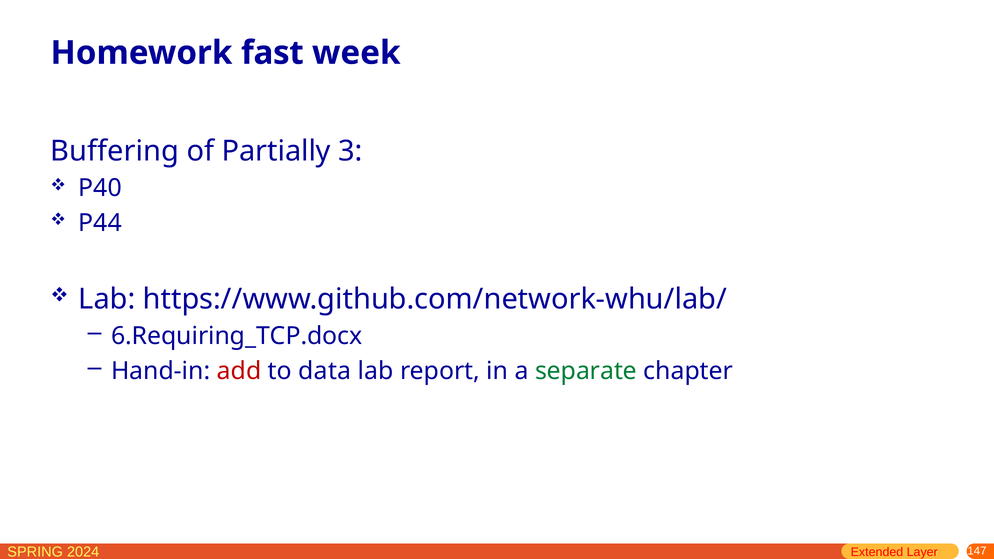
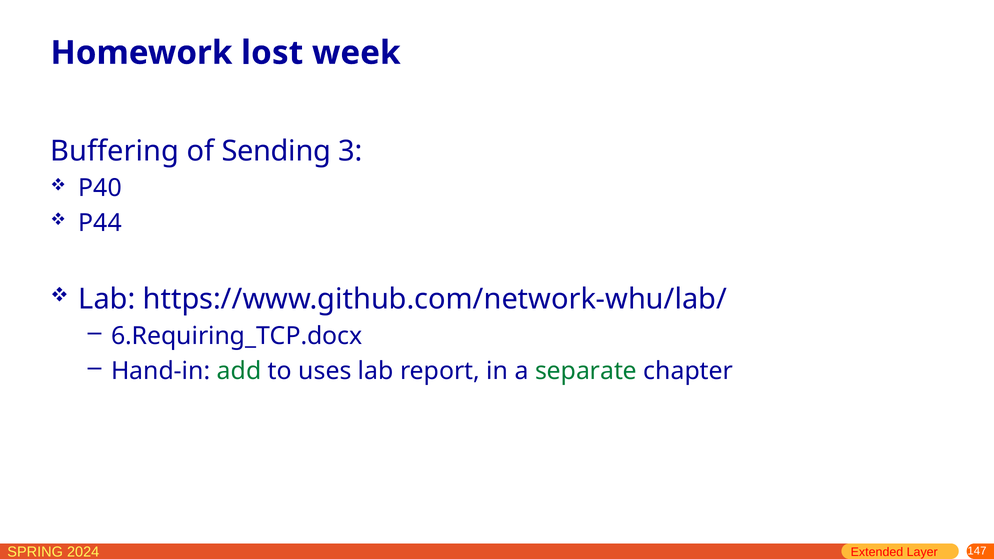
fast: fast -> lost
Partially: Partially -> Sending
add colour: red -> green
data: data -> uses
